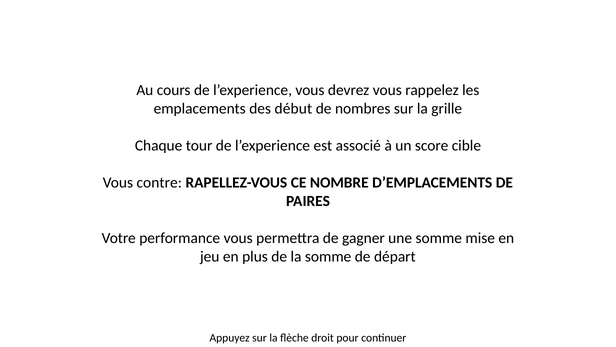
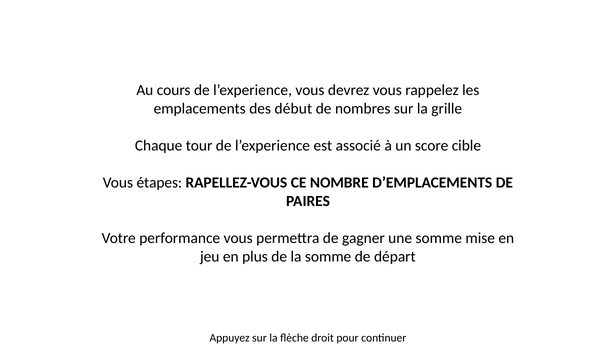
contre: contre -> étapes
